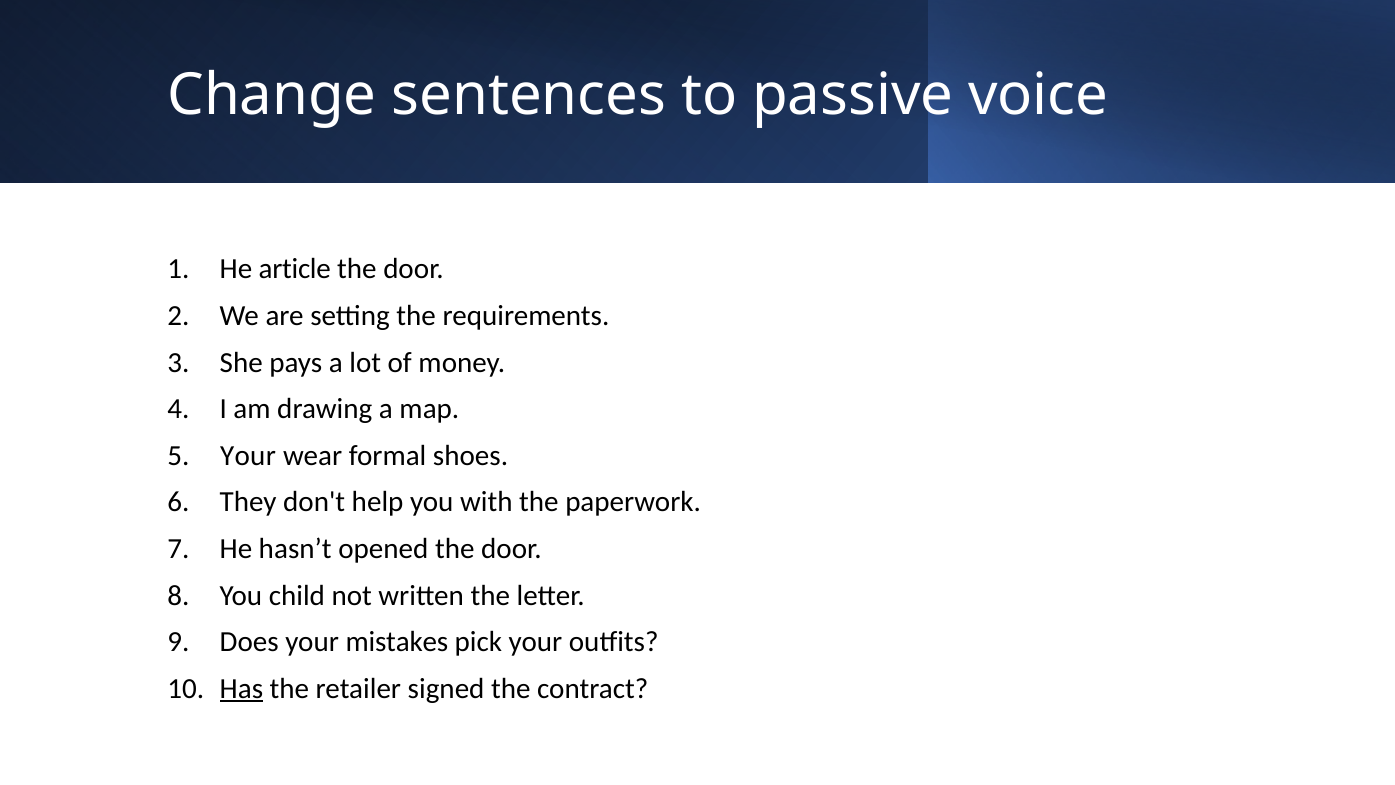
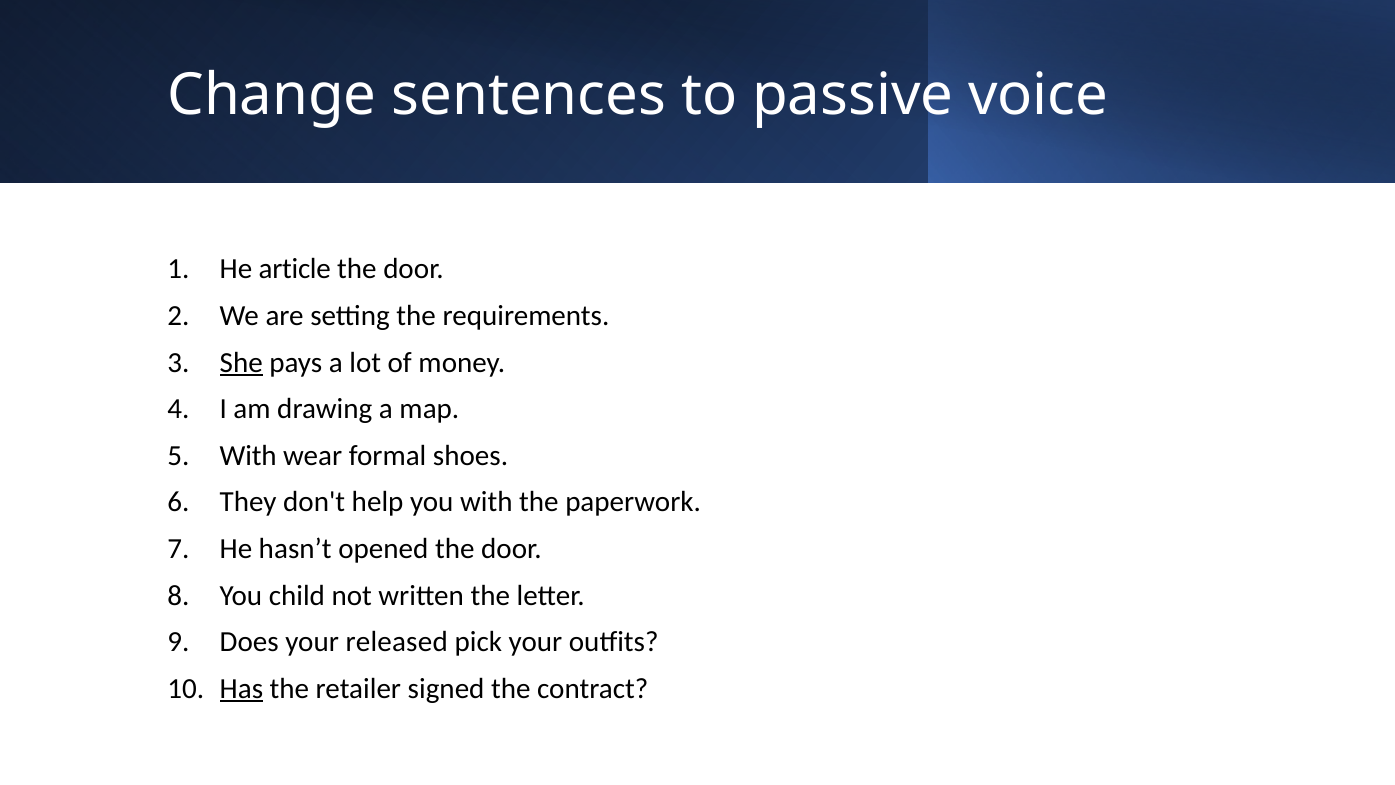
She underline: none -> present
Your at (248, 455): Your -> With
mistakes: mistakes -> released
